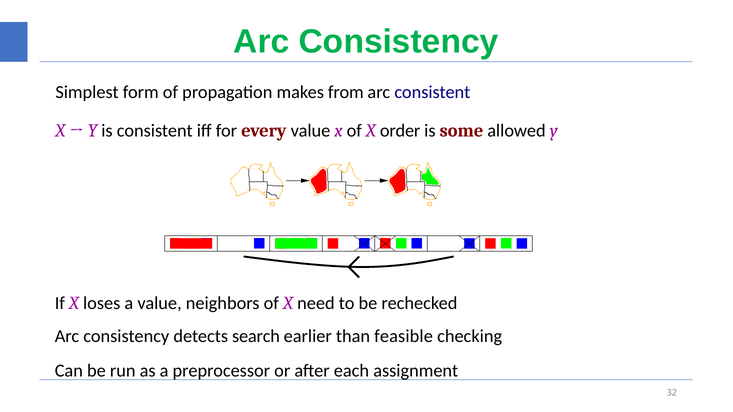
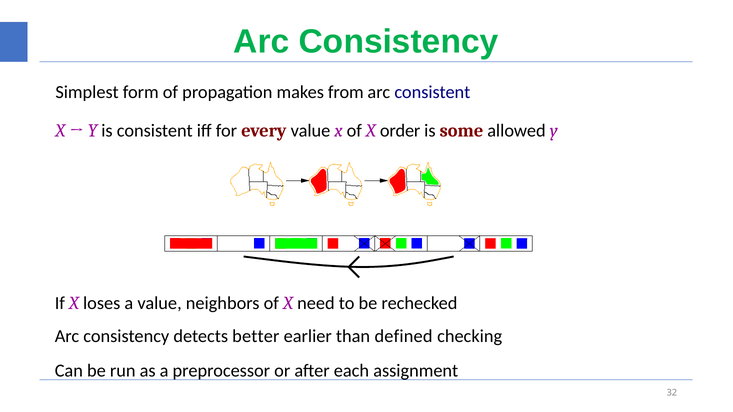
search: search -> better
feasible: feasible -> defined
